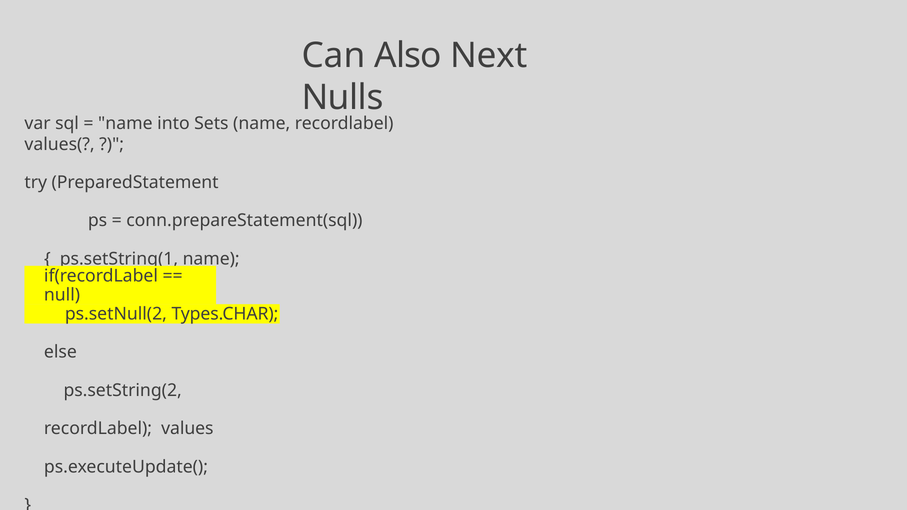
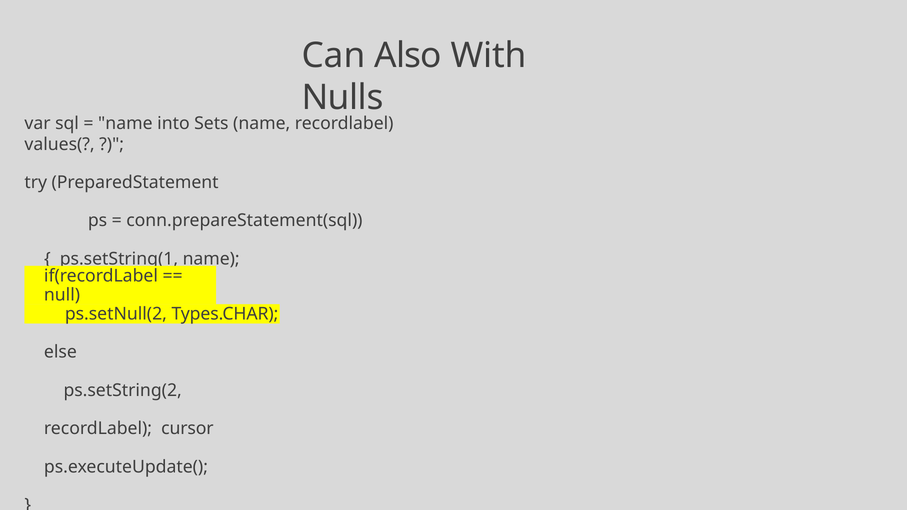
Next: Next -> With
values: values -> cursor
